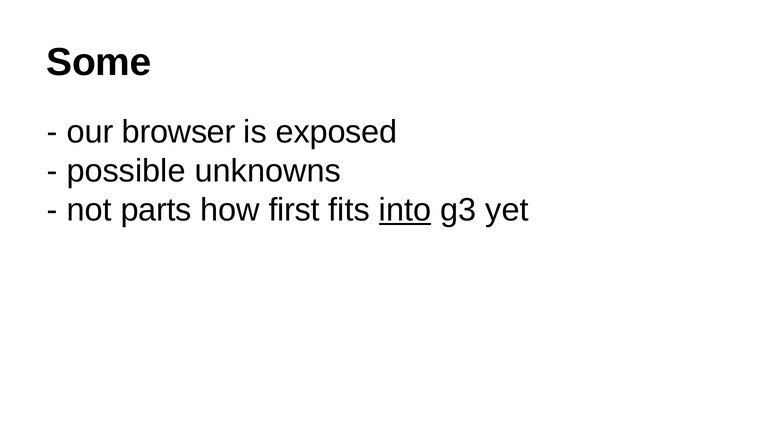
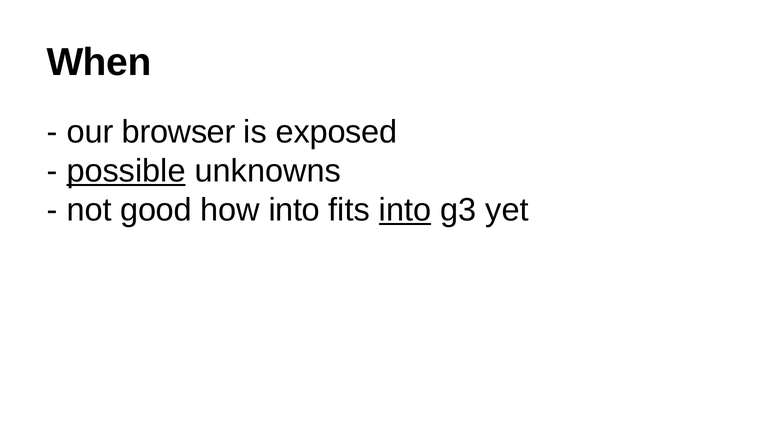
Some: Some -> When
possible underline: none -> present
parts: parts -> good
how first: first -> into
